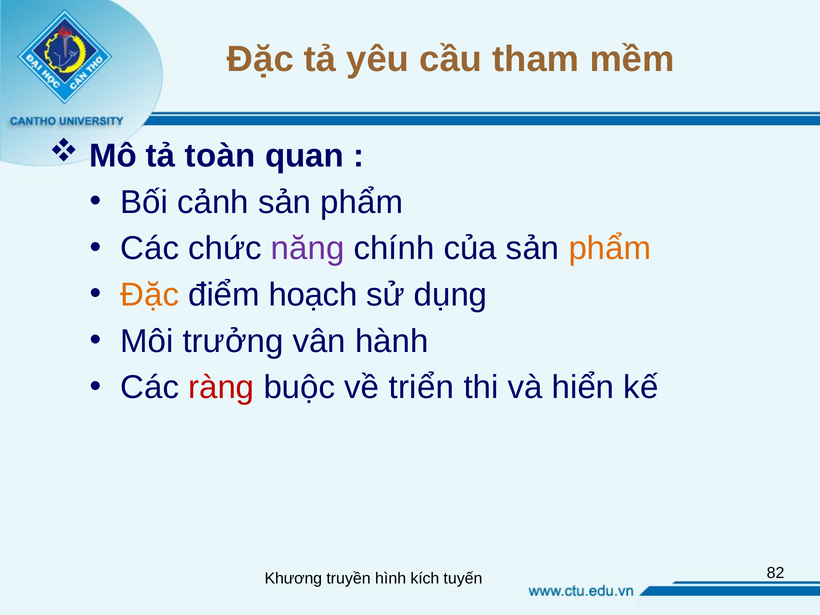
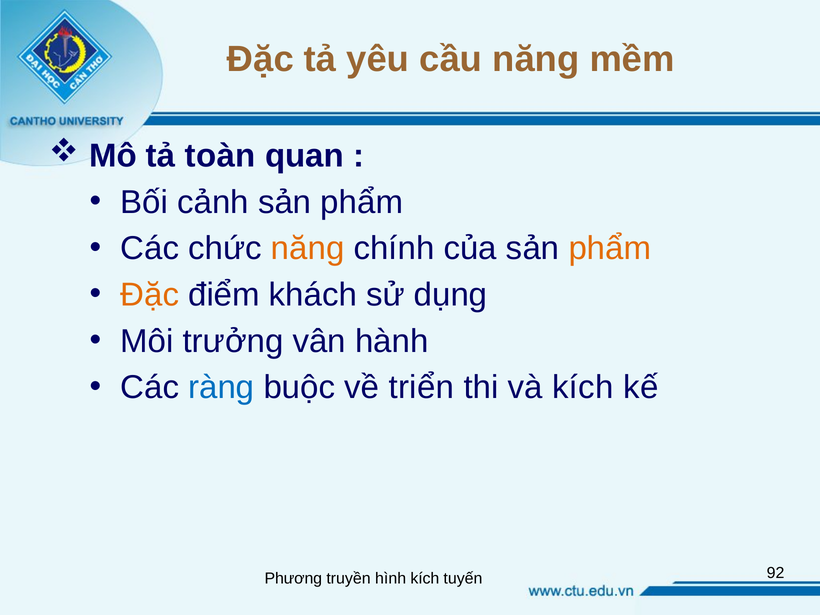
cầu tham: tham -> năng
năng at (308, 249) colour: purple -> orange
hoạch: hoạch -> khách
ràng colour: red -> blue
và hiển: hiển -> kích
Khương: Khương -> Phương
82: 82 -> 92
